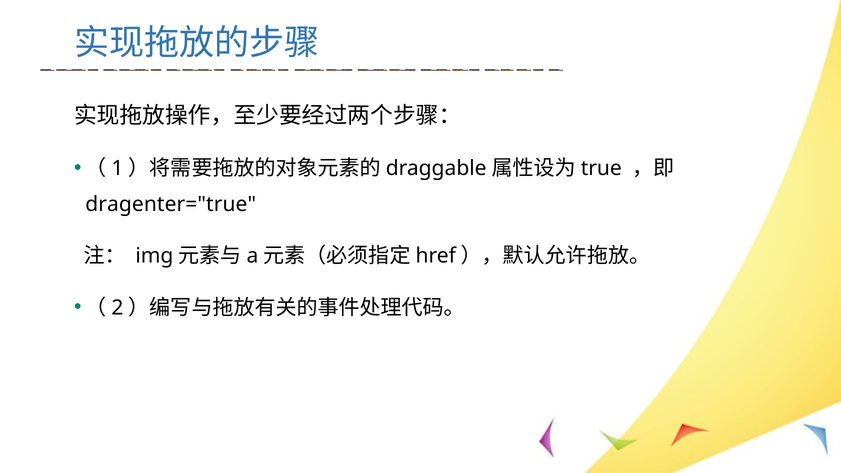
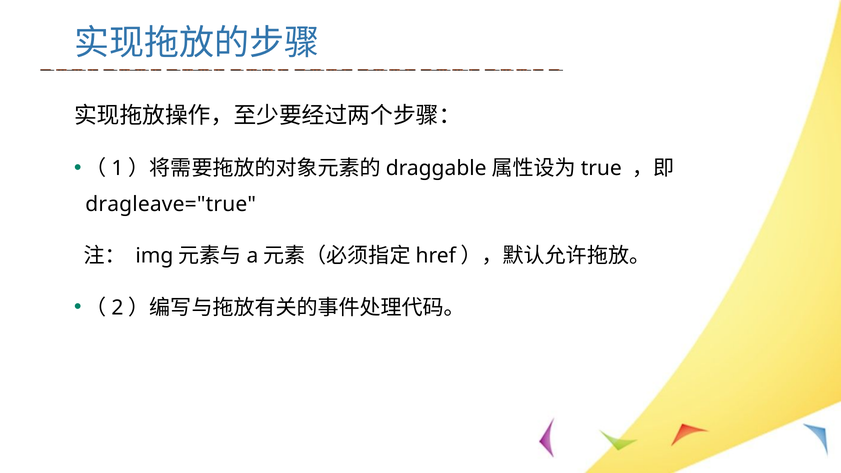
dragenter="true: dragenter="true -> dragleave="true
